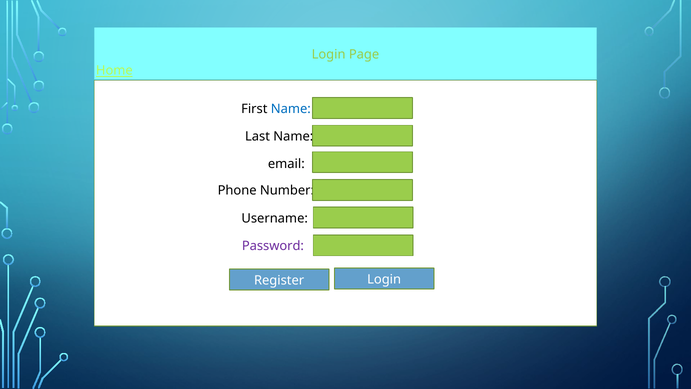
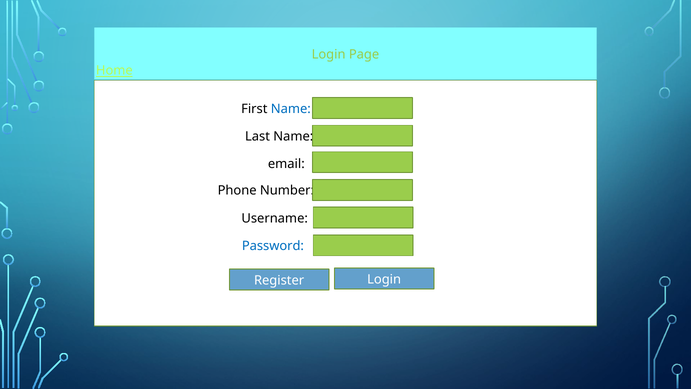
Password colour: purple -> blue
